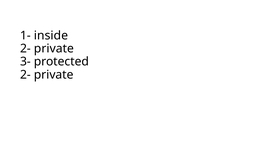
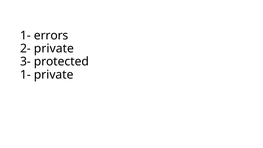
inside: inside -> errors
2- at (25, 75): 2- -> 1-
